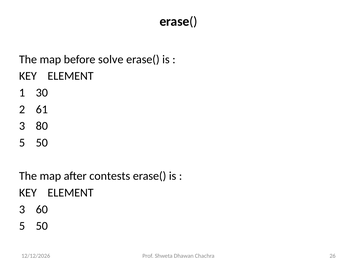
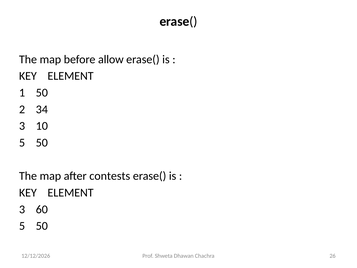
solve: solve -> allow
1 30: 30 -> 50
61: 61 -> 34
80: 80 -> 10
